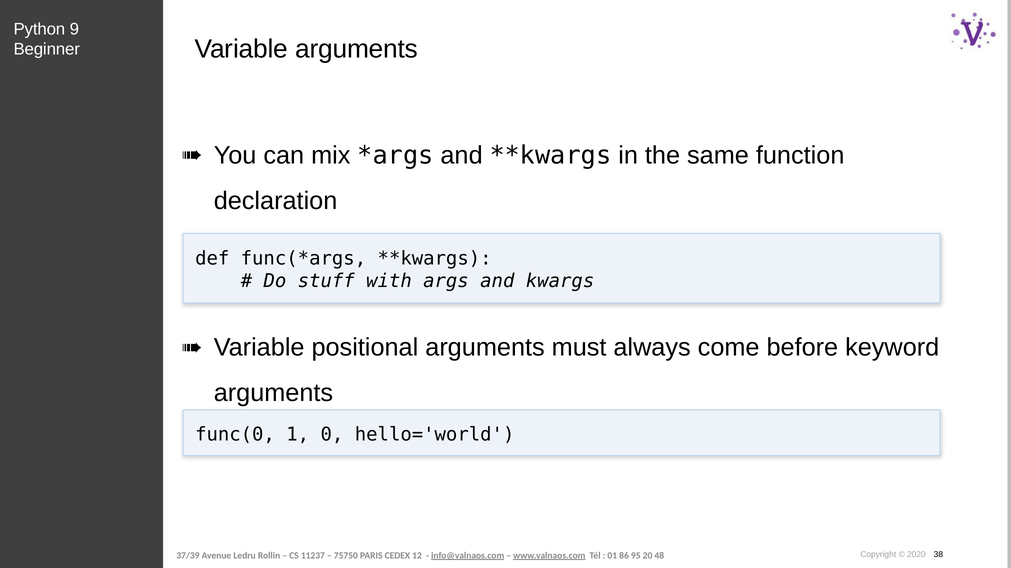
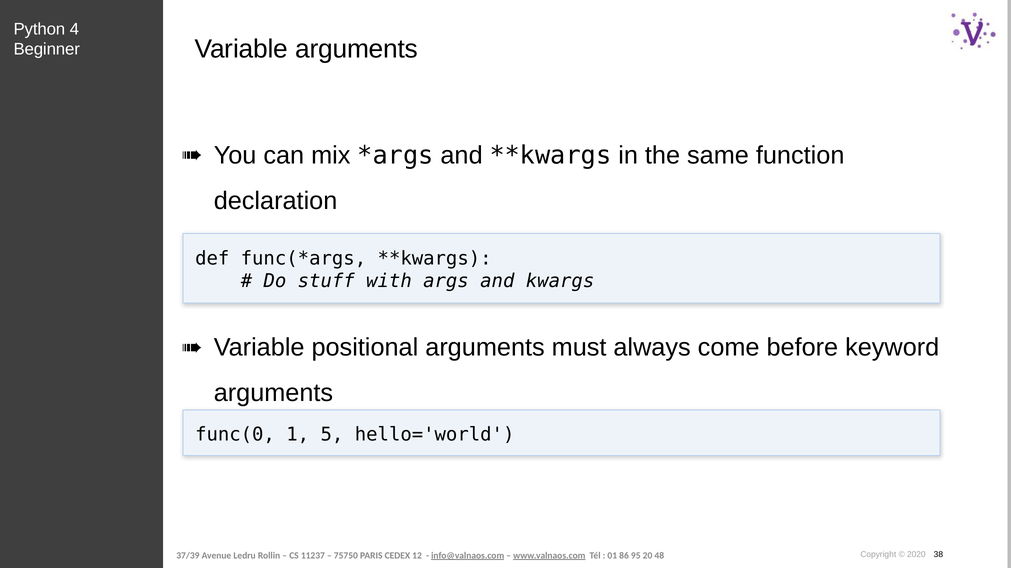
9: 9 -> 4
0: 0 -> 5
